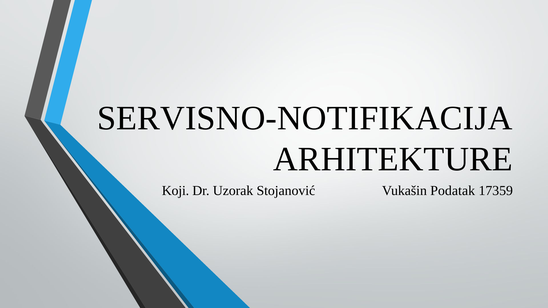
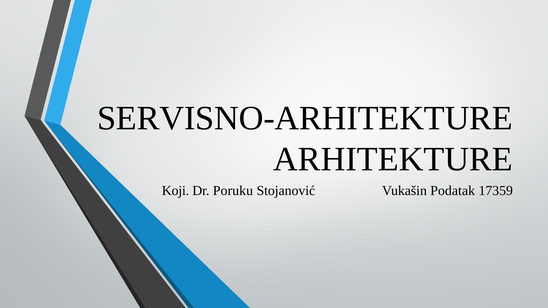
SERVISNO-NOTIFIKACIJA: SERVISNO-NOTIFIKACIJA -> SERVISNO-ARHITEKTURE
Uzorak: Uzorak -> Poruku
